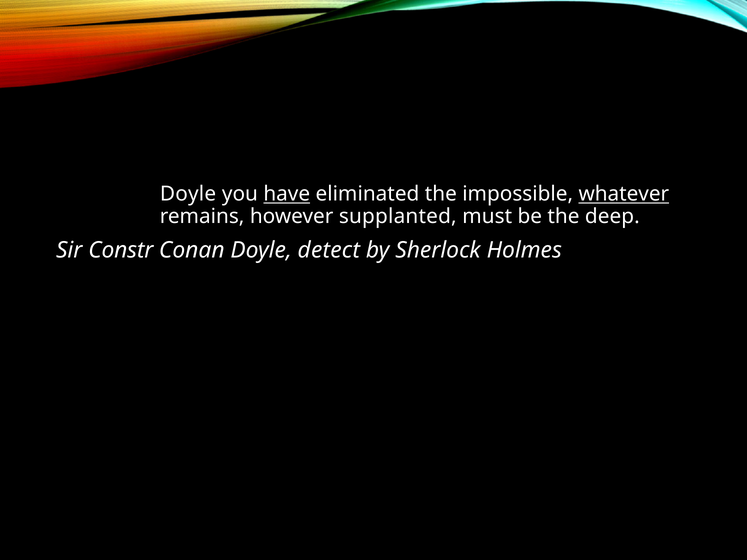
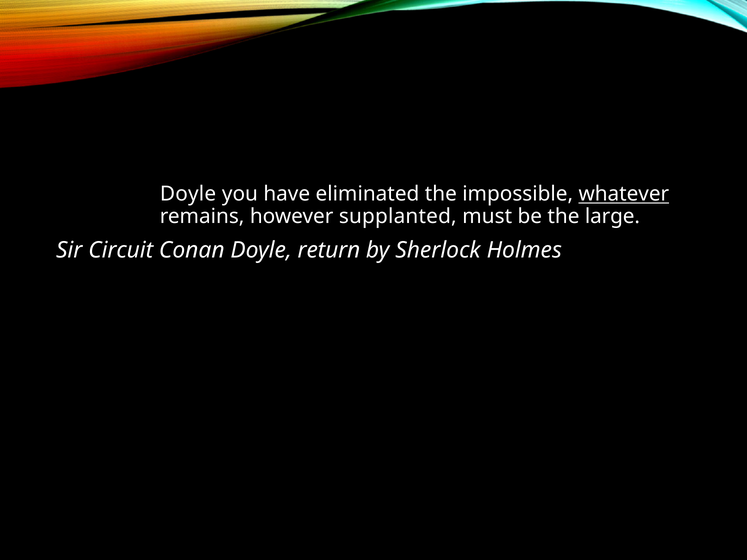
have underline: present -> none
deep: deep -> large
Constr: Constr -> Circuit
detect: detect -> return
